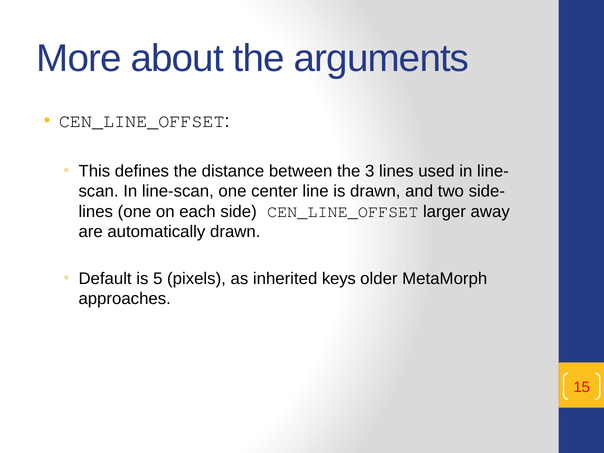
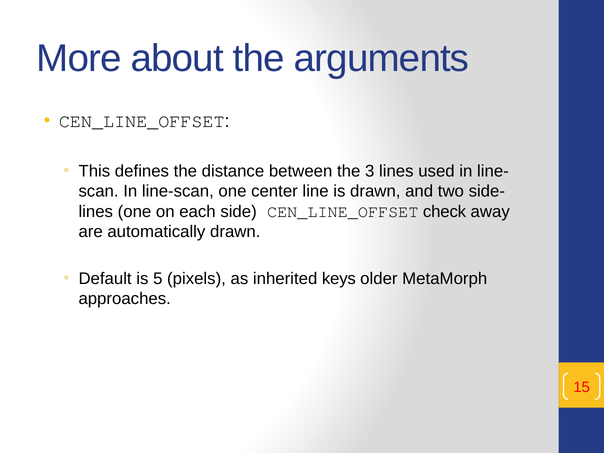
larger: larger -> check
